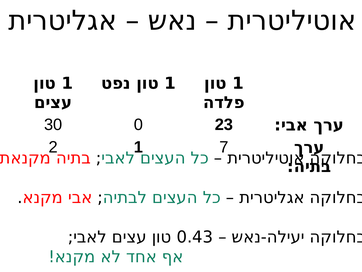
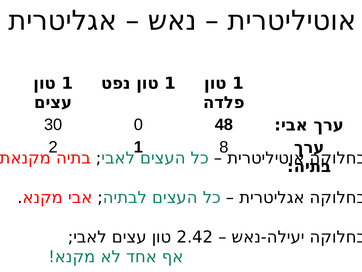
23: 23 -> 48
7: 7 -> 8
0.43: 0.43 -> 2.42
